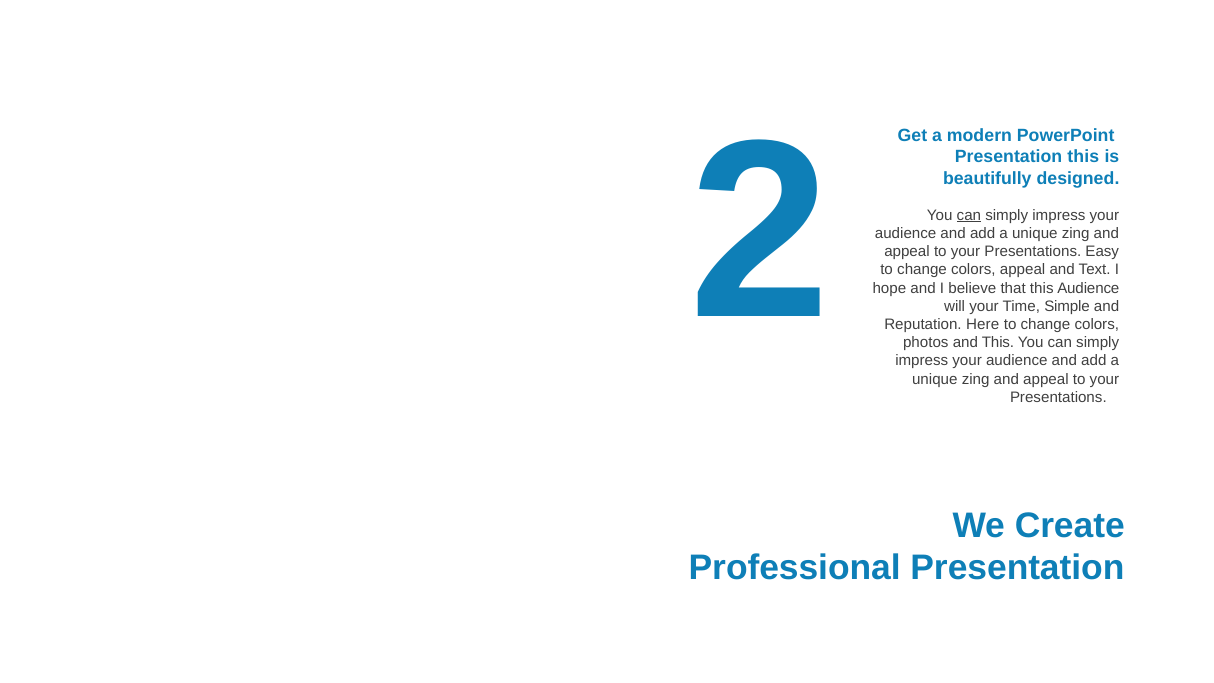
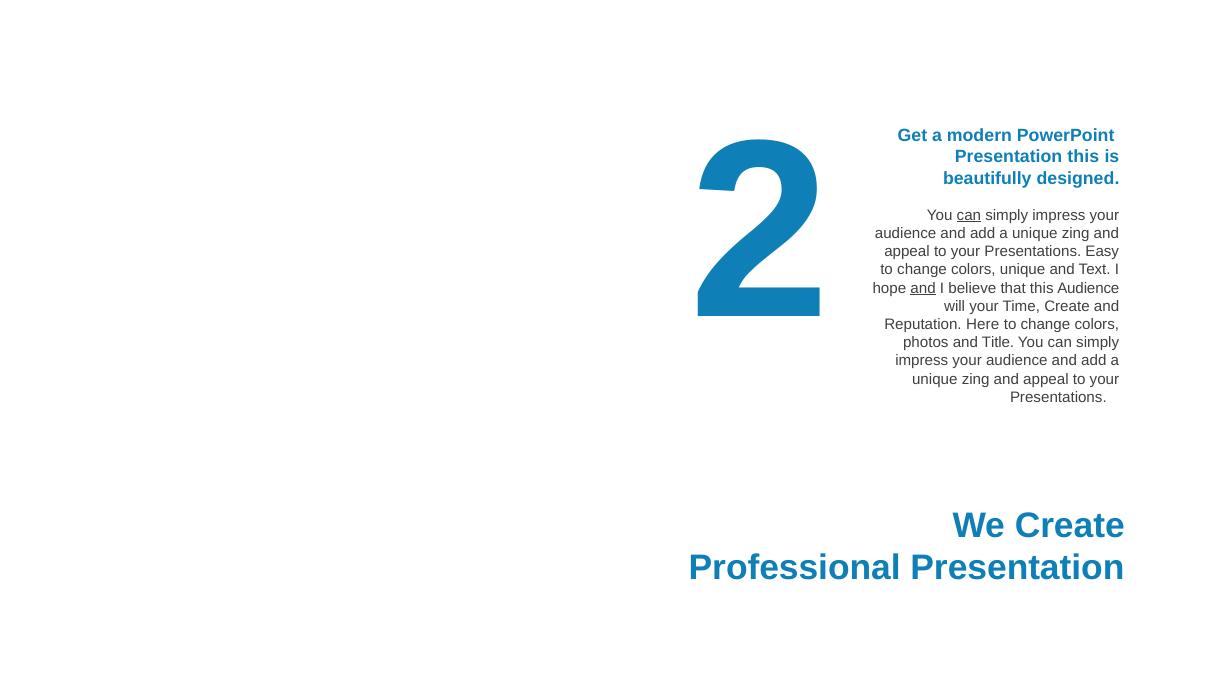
colors appeal: appeal -> unique
and at (923, 288) underline: none -> present
Time Simple: Simple -> Create
and This: This -> Title
